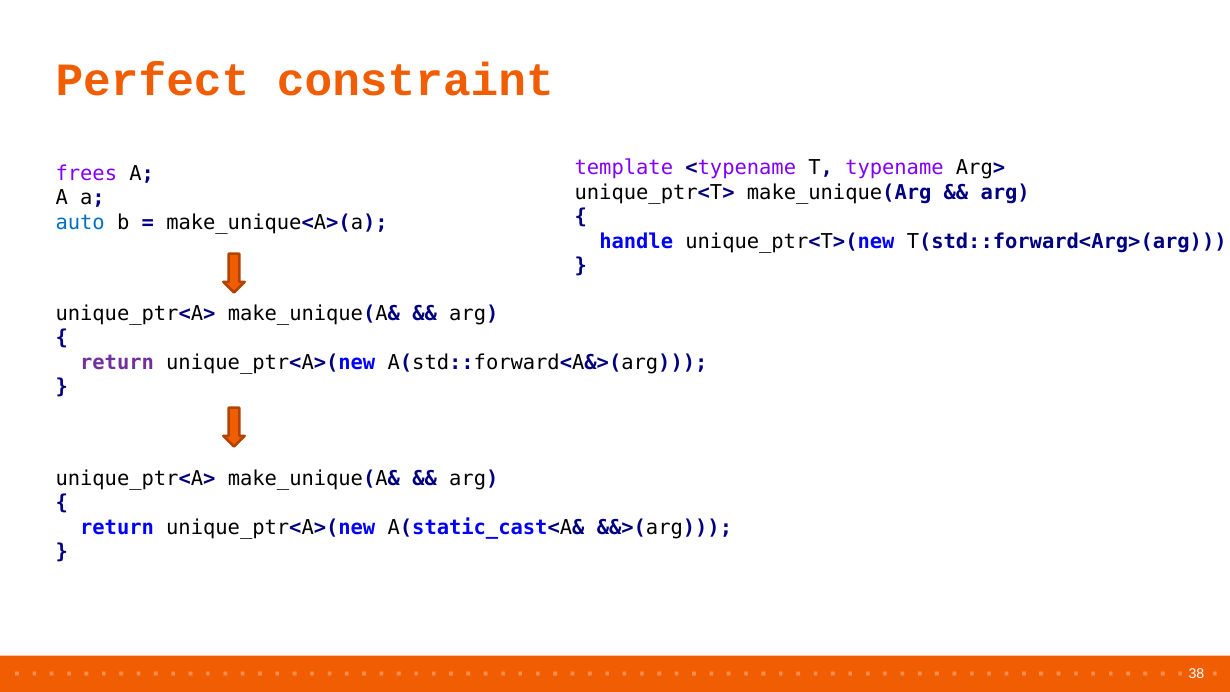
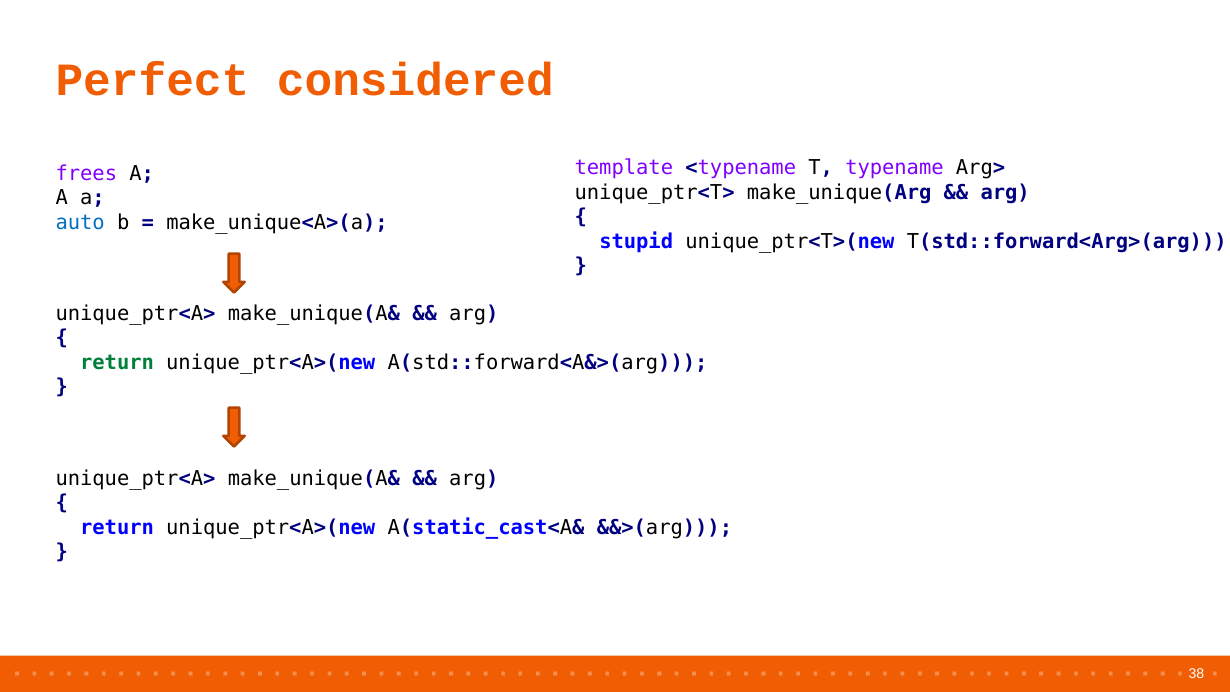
constraint: constraint -> considered
handle: handle -> stupid
return at (117, 362) colour: purple -> green
